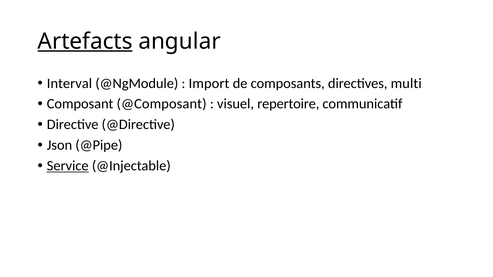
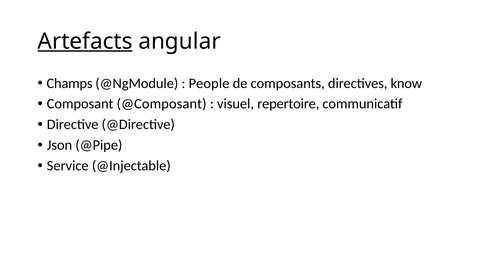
Interval: Interval -> Champs
Import: Import -> People
multi: multi -> know
Service underline: present -> none
